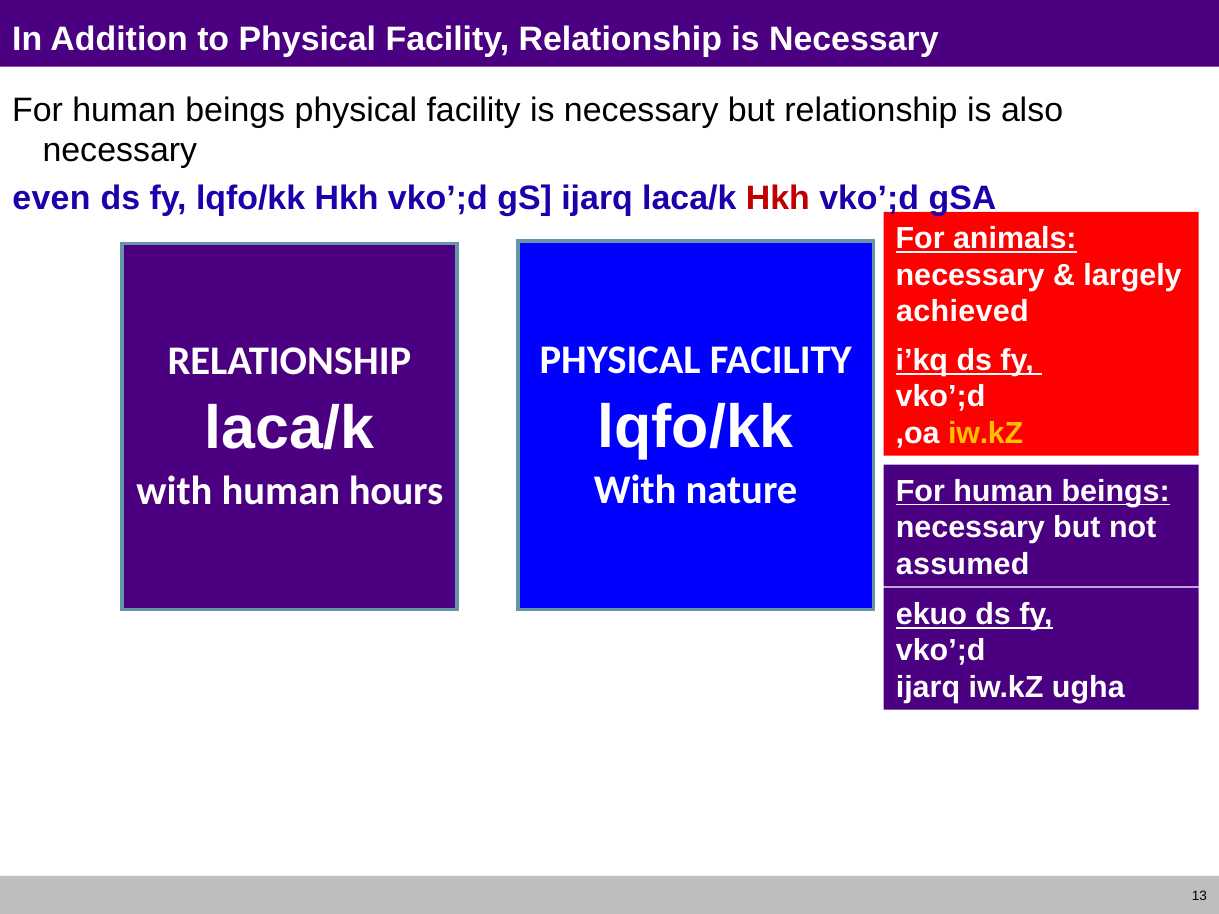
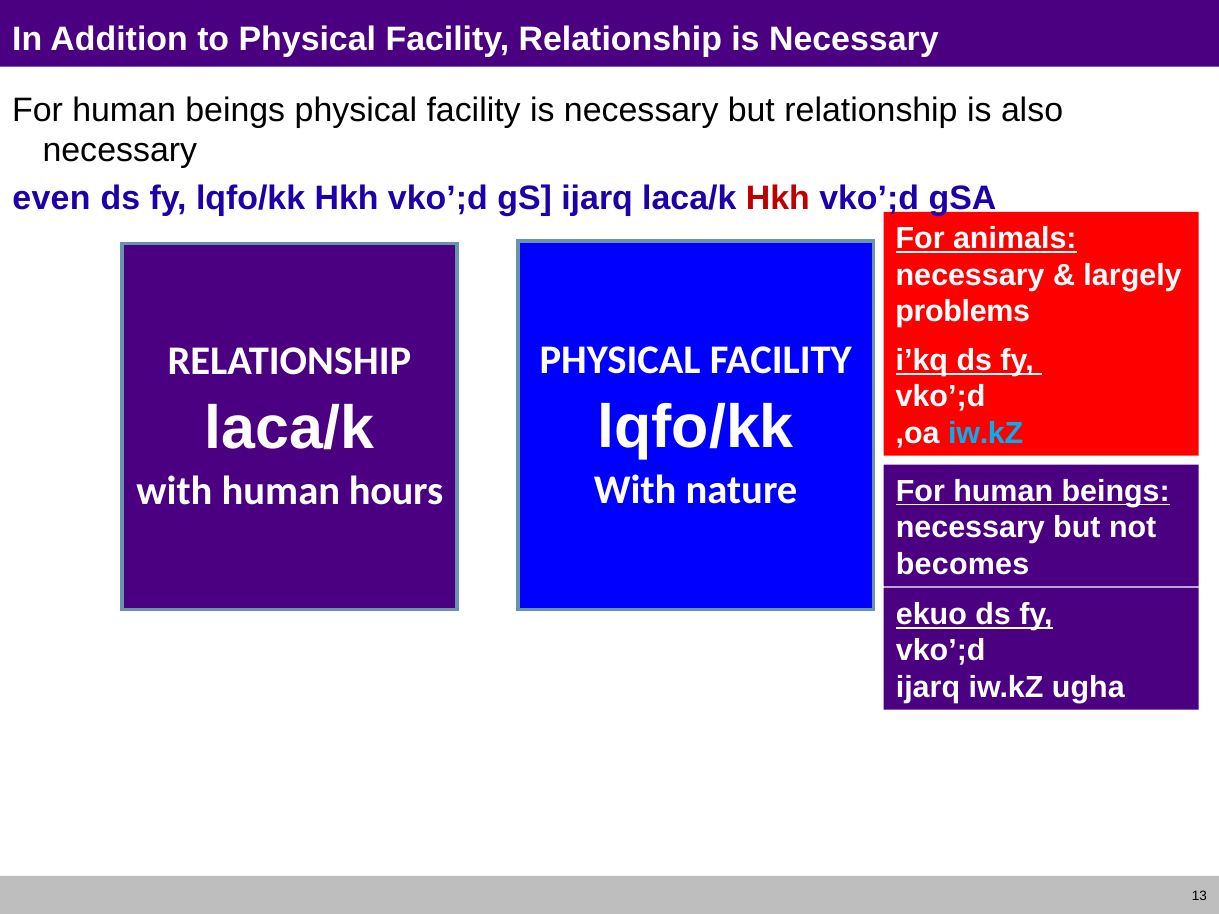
achieved: achieved -> problems
iw.kZ at (986, 434) colour: yellow -> light blue
assumed: assumed -> becomes
